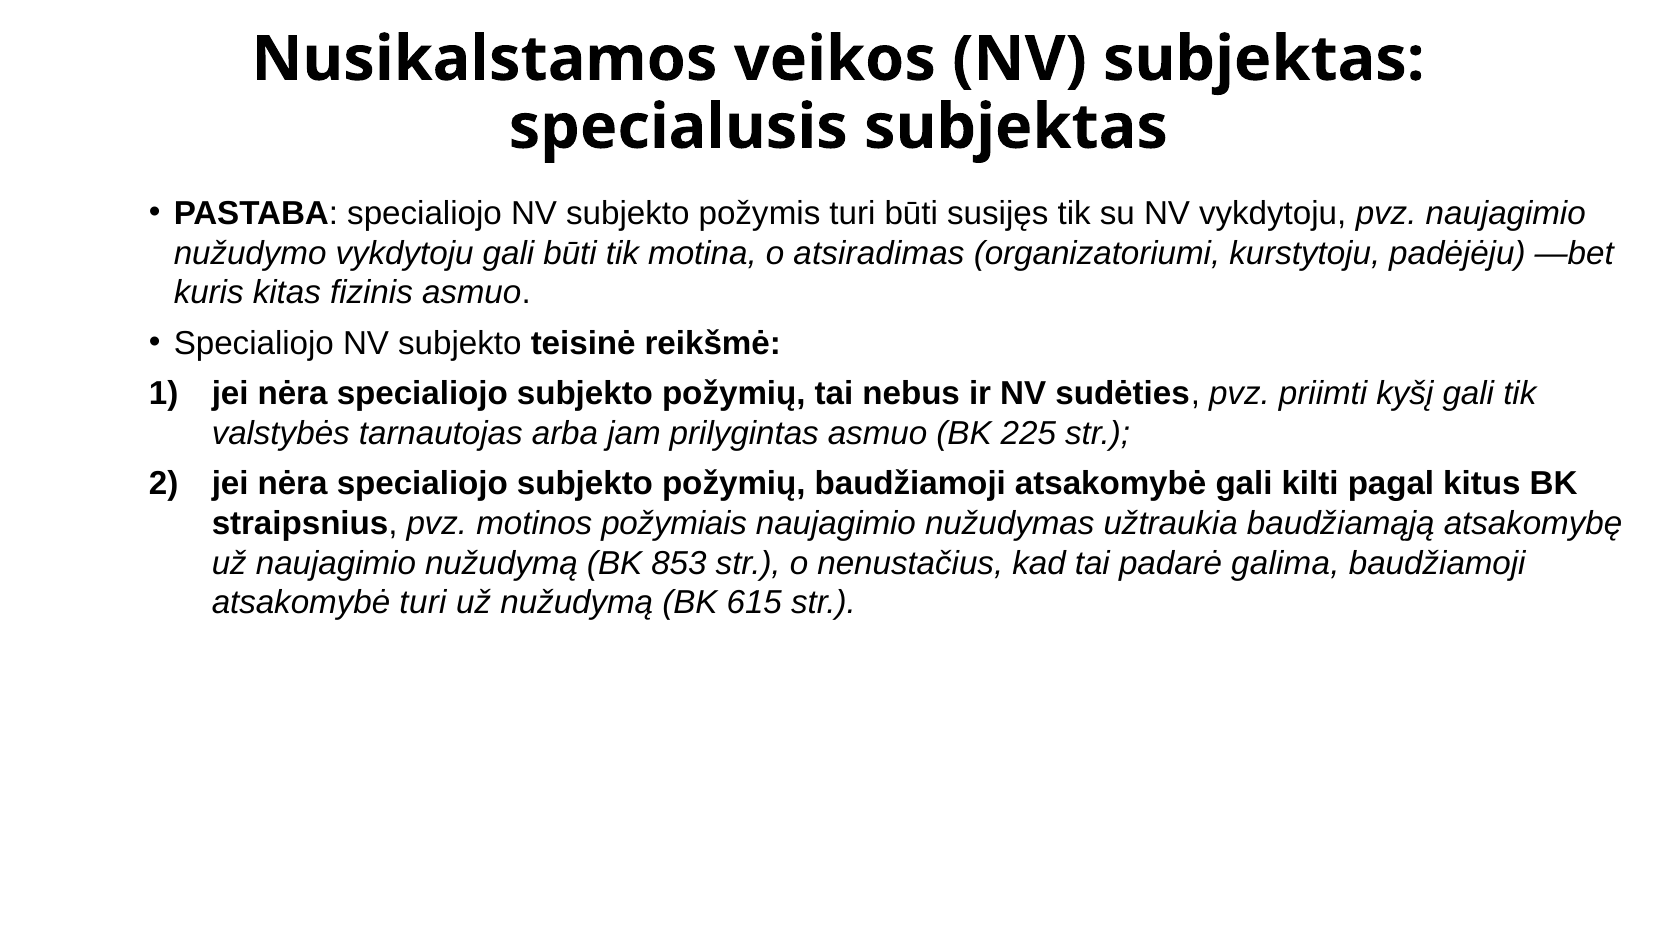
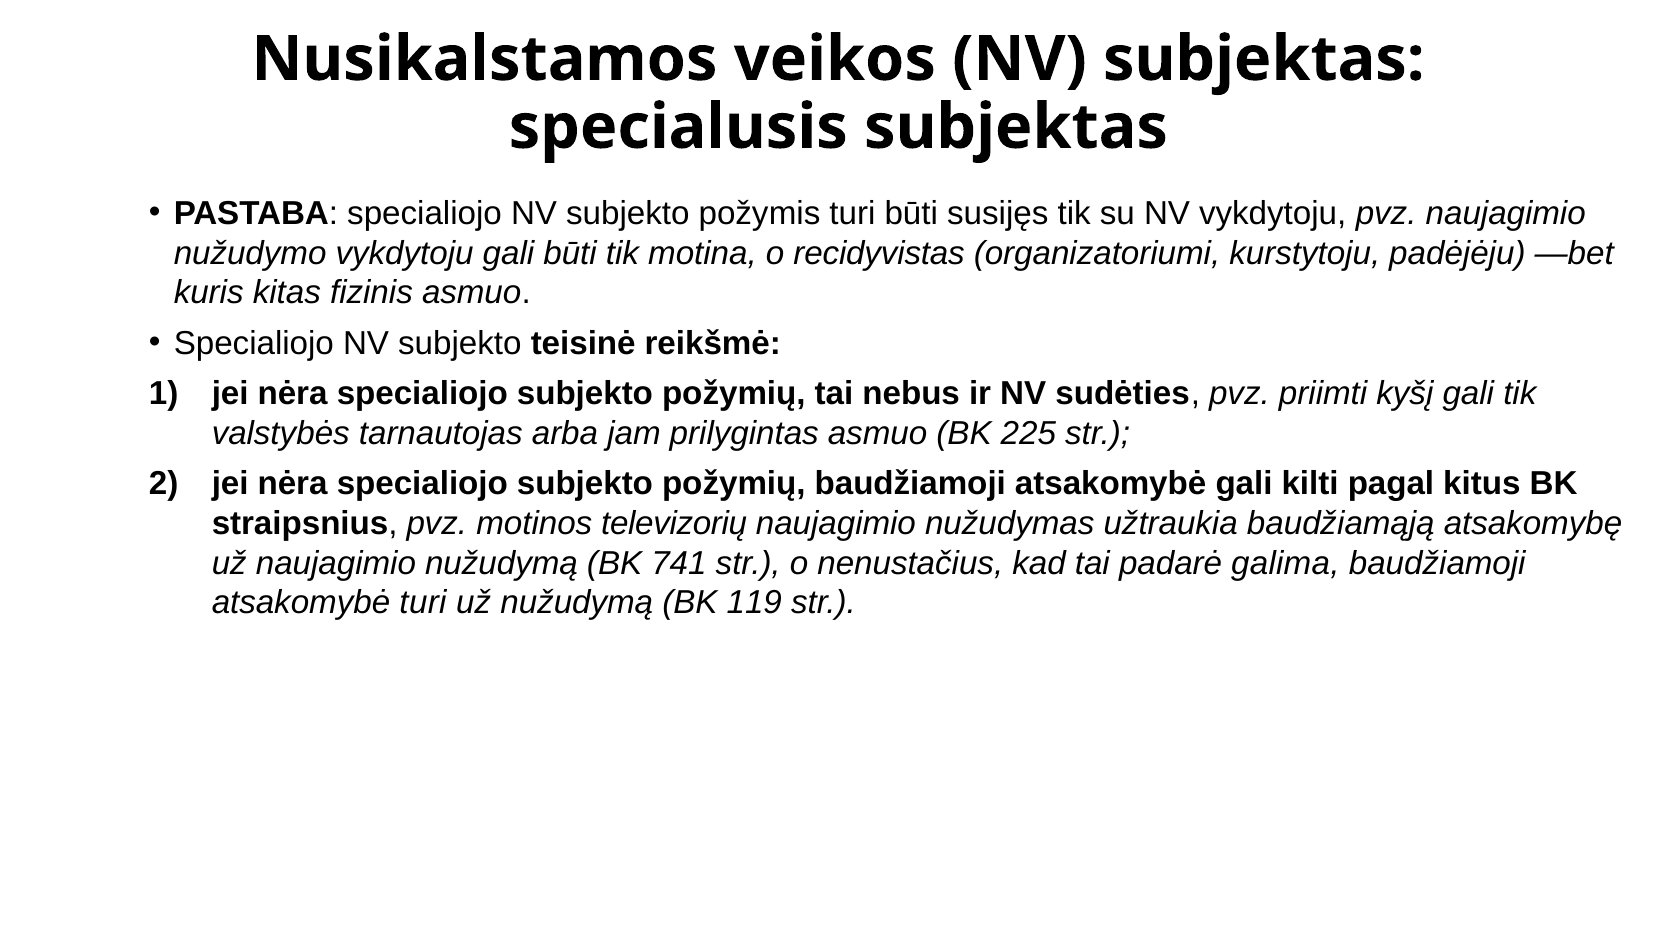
atsiradimas: atsiradimas -> recidyvistas
požymiais: požymiais -> televizorių
853: 853 -> 741
615: 615 -> 119
